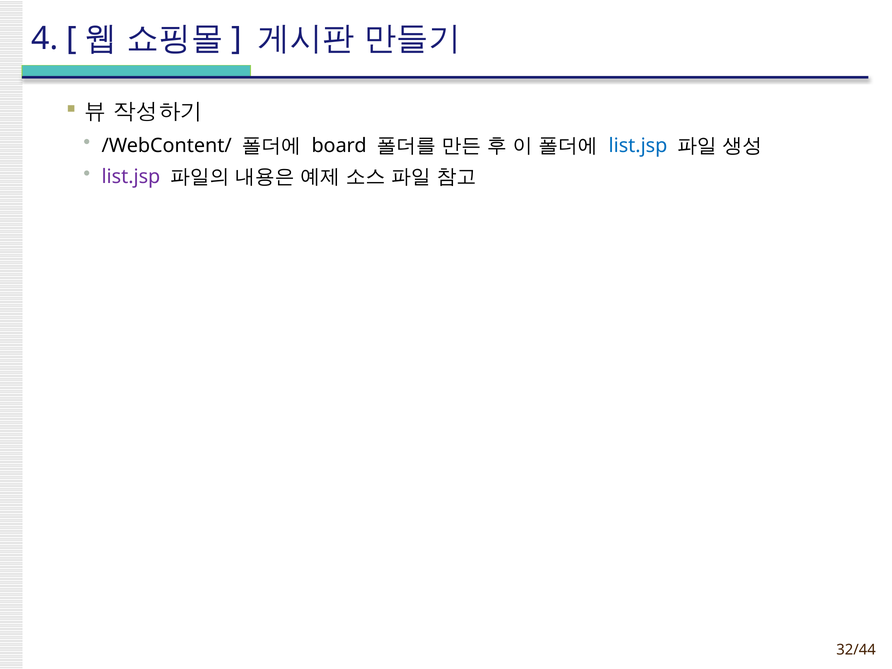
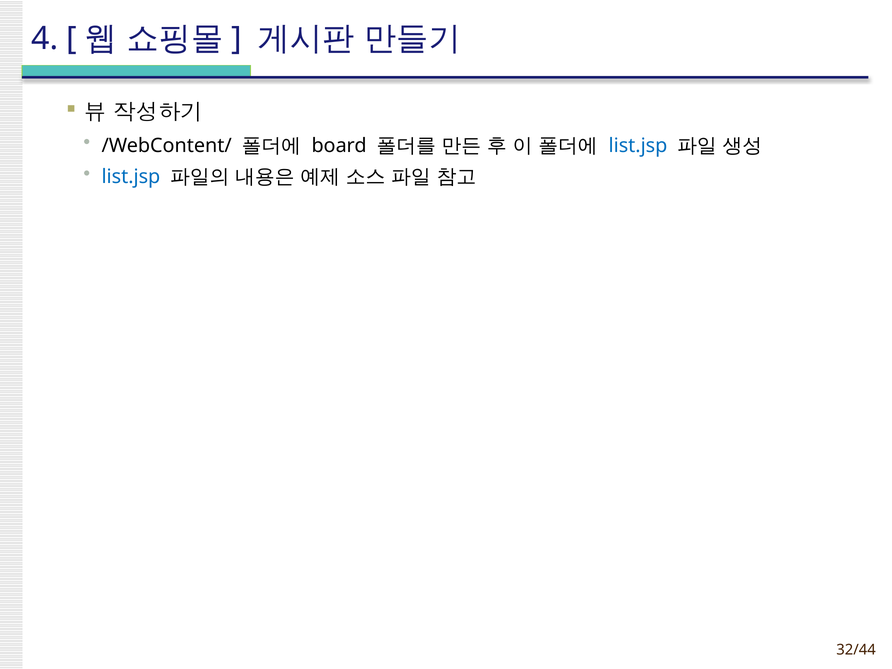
list.jsp at (131, 177) colour: purple -> blue
